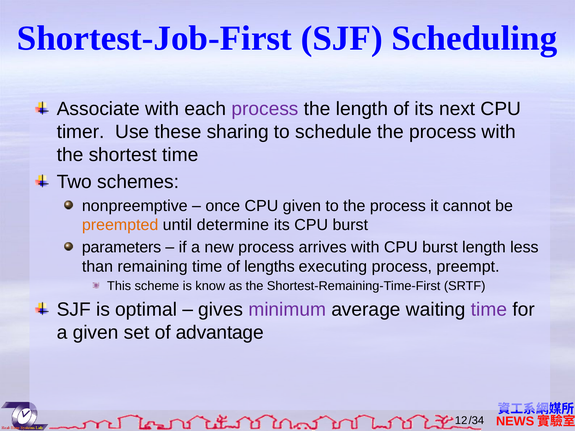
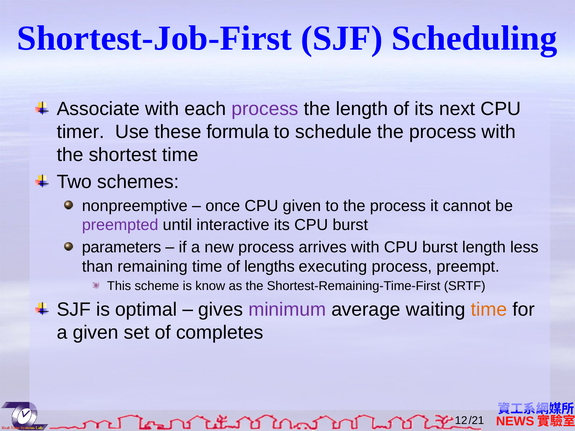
sharing: sharing -> formula
preempted colour: orange -> purple
determine: determine -> interactive
time at (489, 310) colour: purple -> orange
advantage: advantage -> completes
/34: /34 -> /21
